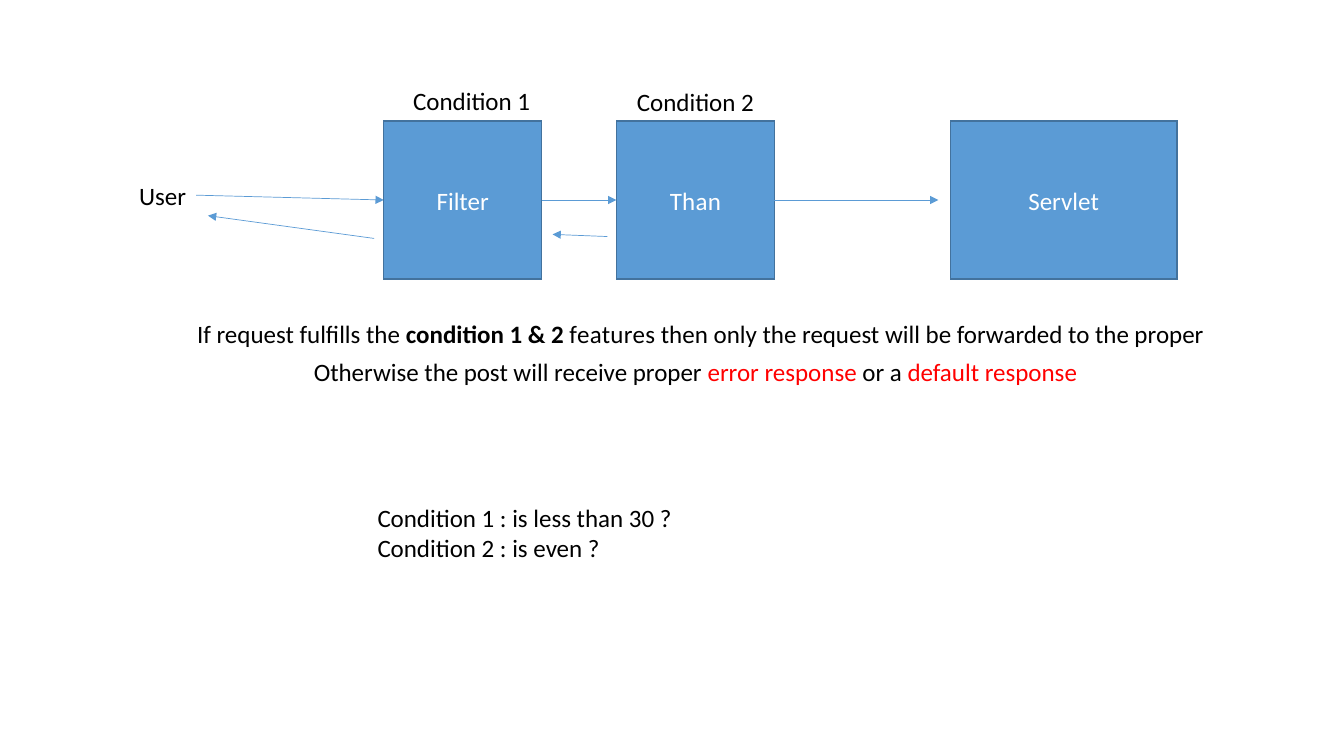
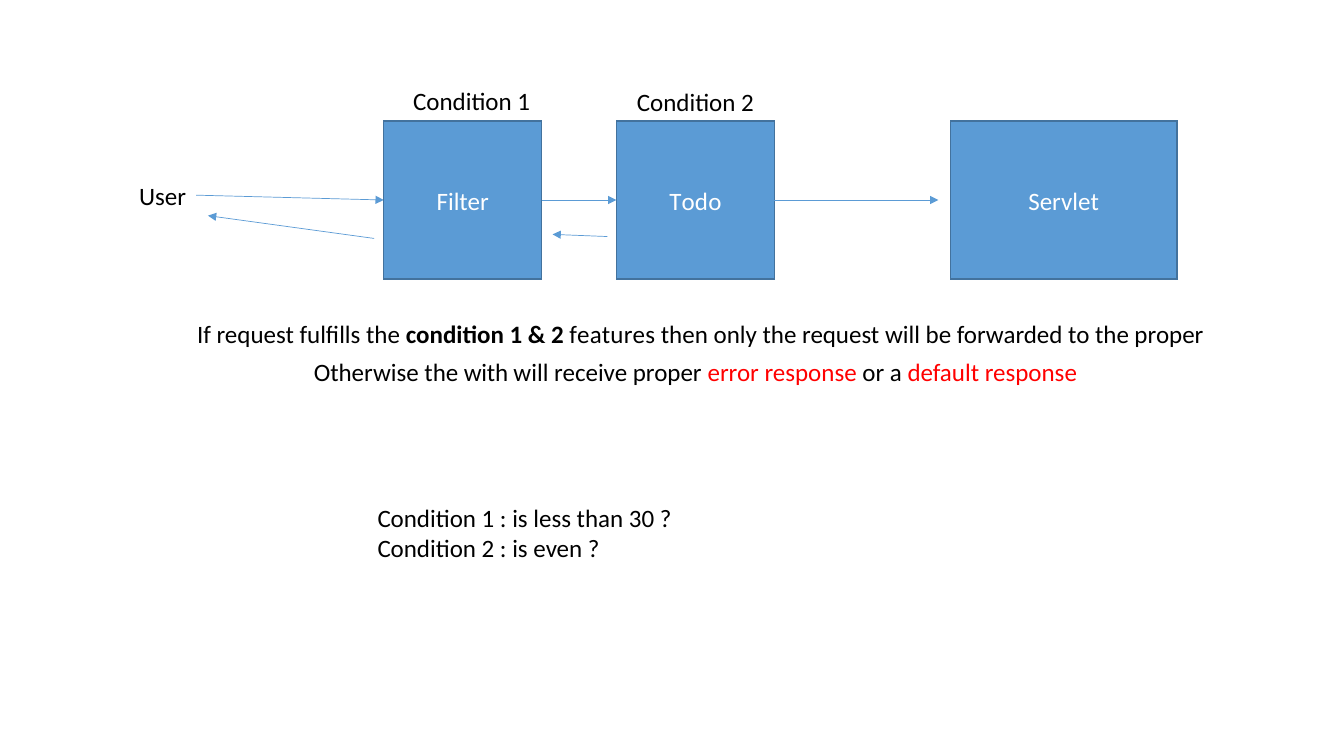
Than at (695, 202): Than -> Todo
post: post -> with
